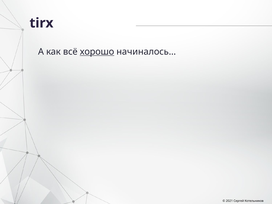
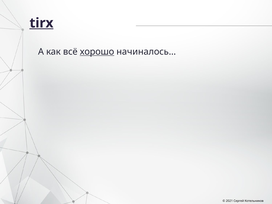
tirx underline: none -> present
